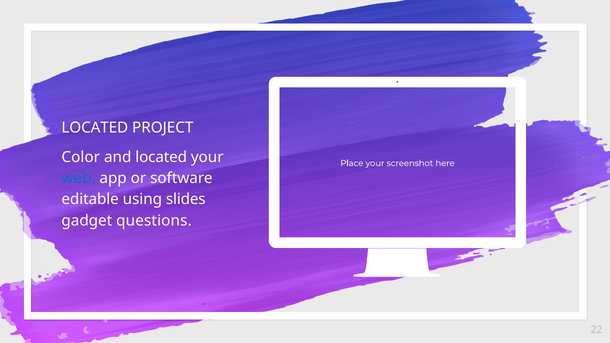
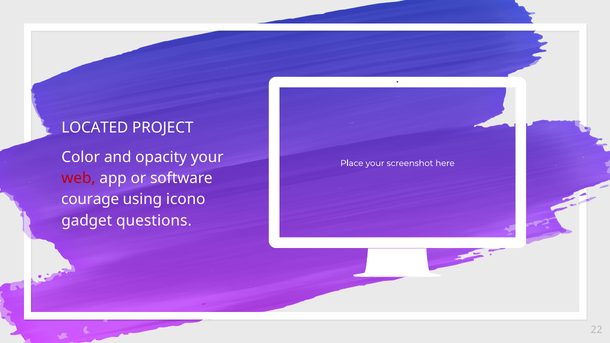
and located: located -> opacity
web colour: blue -> red
editable: editable -> courage
slides: slides -> icono
